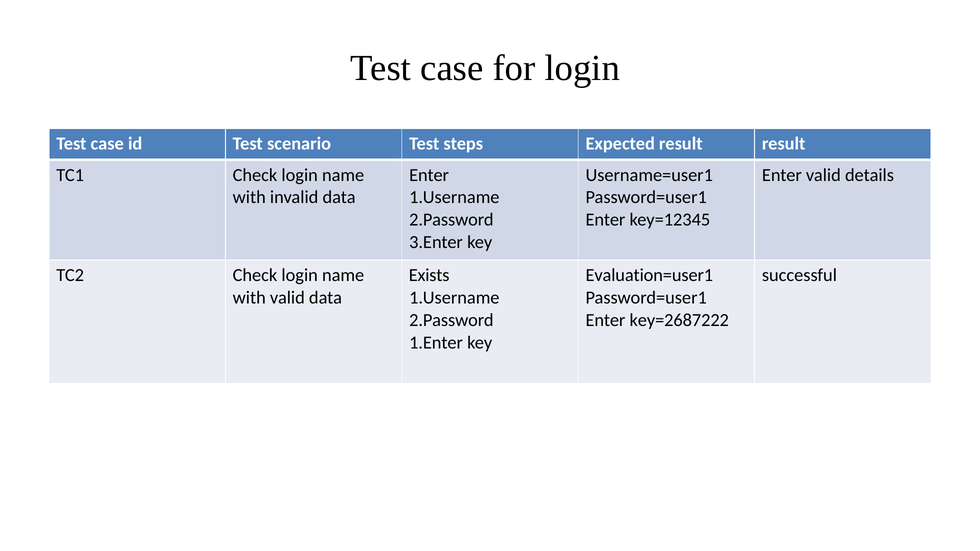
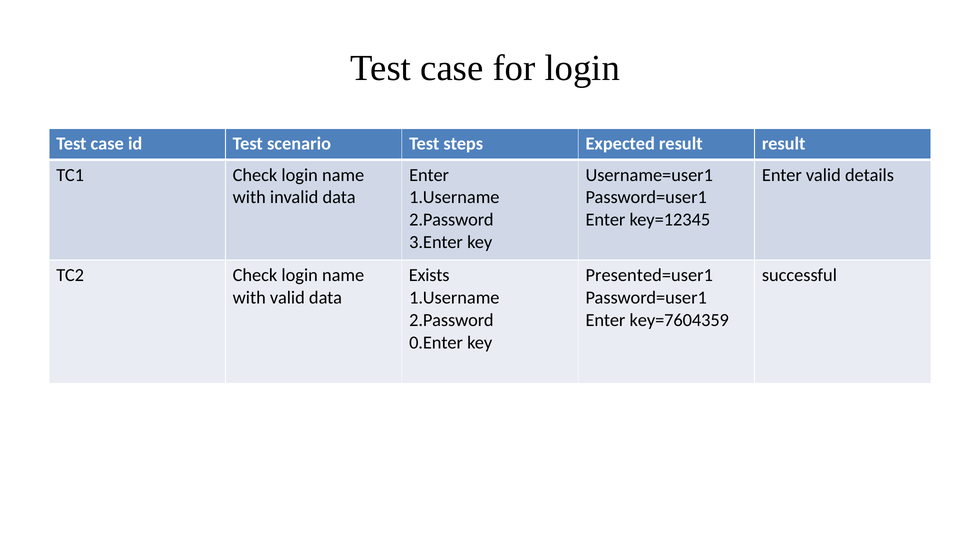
Evaluation=user1: Evaluation=user1 -> Presented=user1
key=2687222: key=2687222 -> key=7604359
1.Enter: 1.Enter -> 0.Enter
